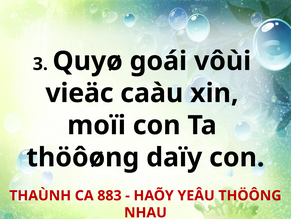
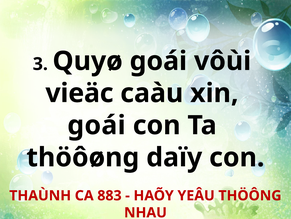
moïi at (97, 125): moïi -> goái
